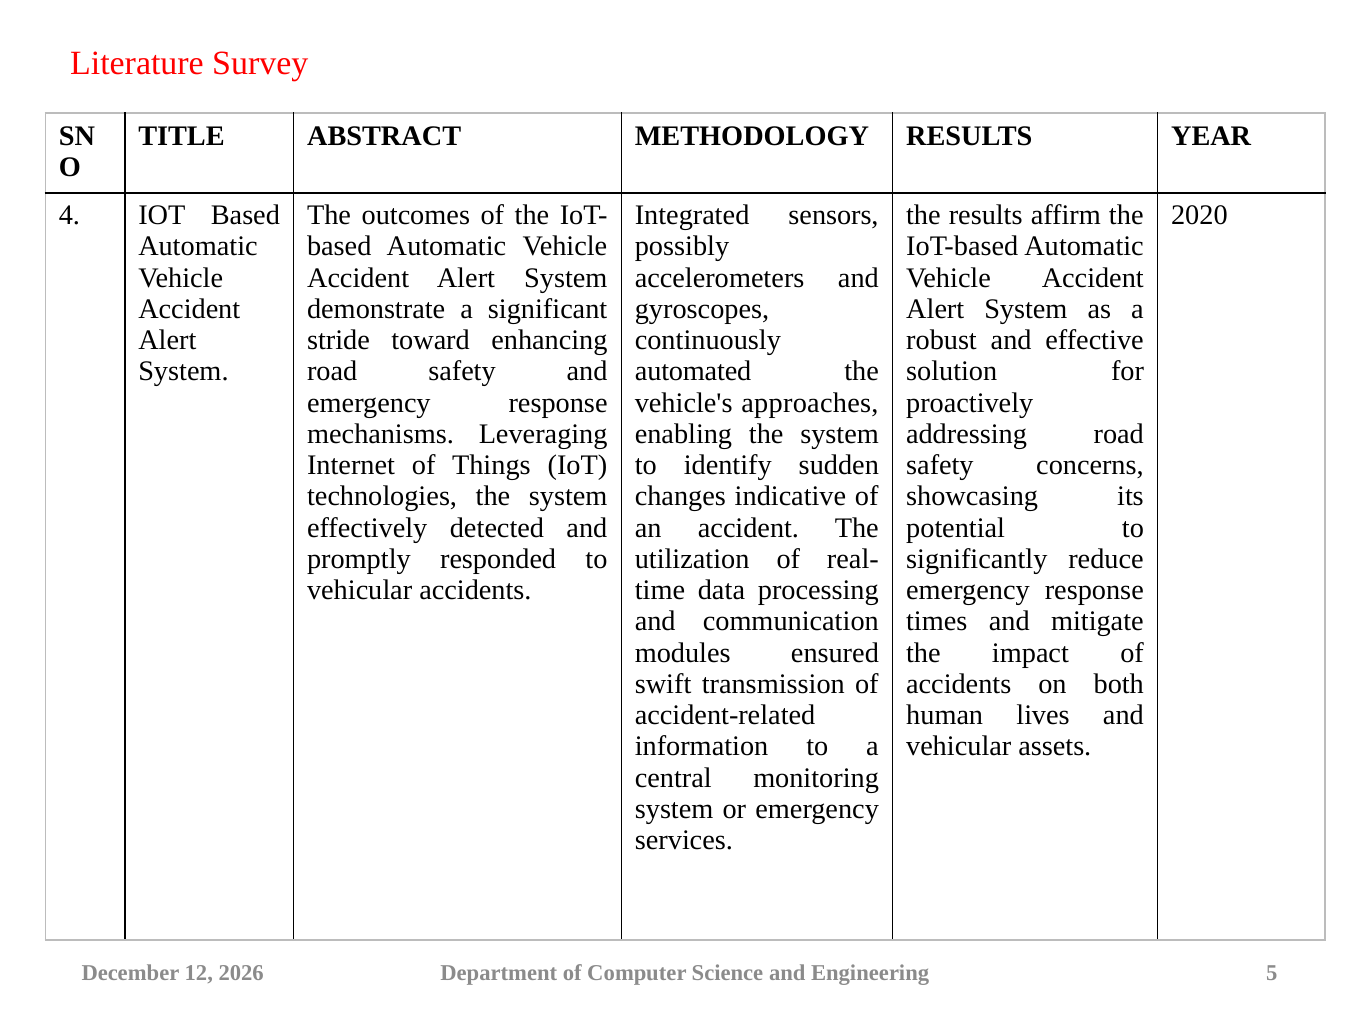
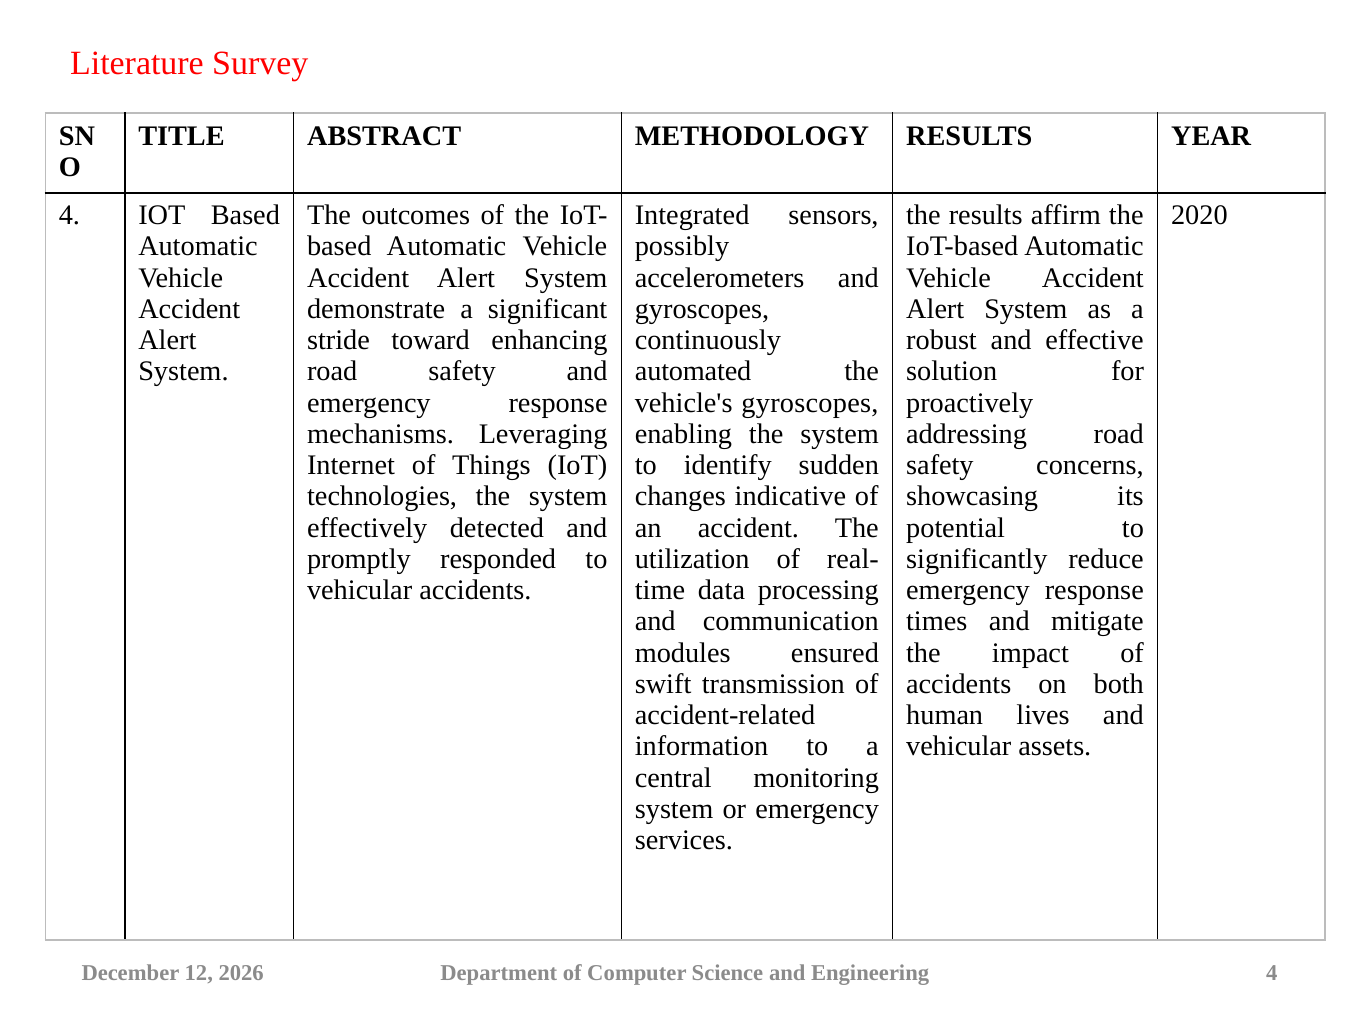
vehicle's approaches: approaches -> gyroscopes
Engineering 5: 5 -> 4
